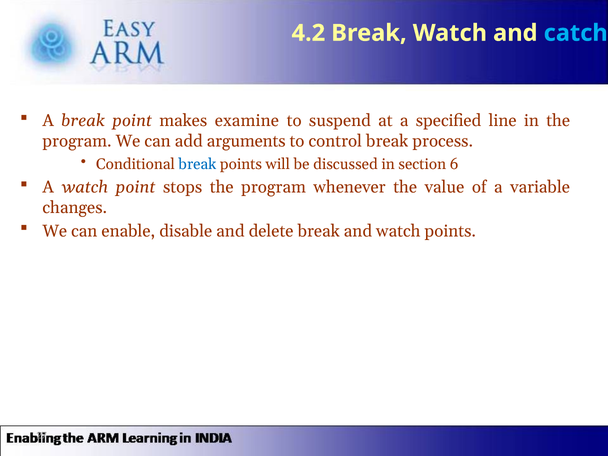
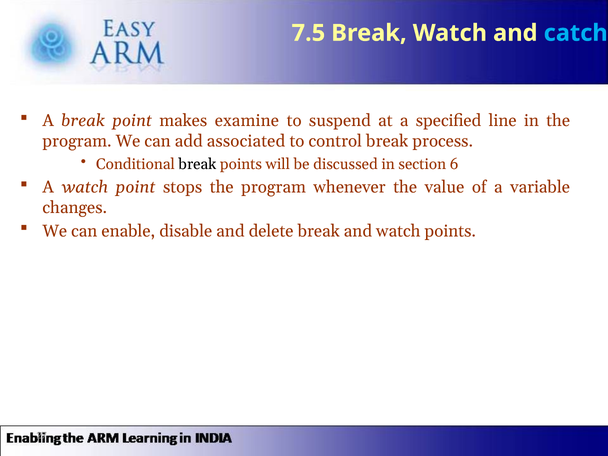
4.2: 4.2 -> 7.5
arguments: arguments -> associated
break at (197, 164) colour: blue -> black
